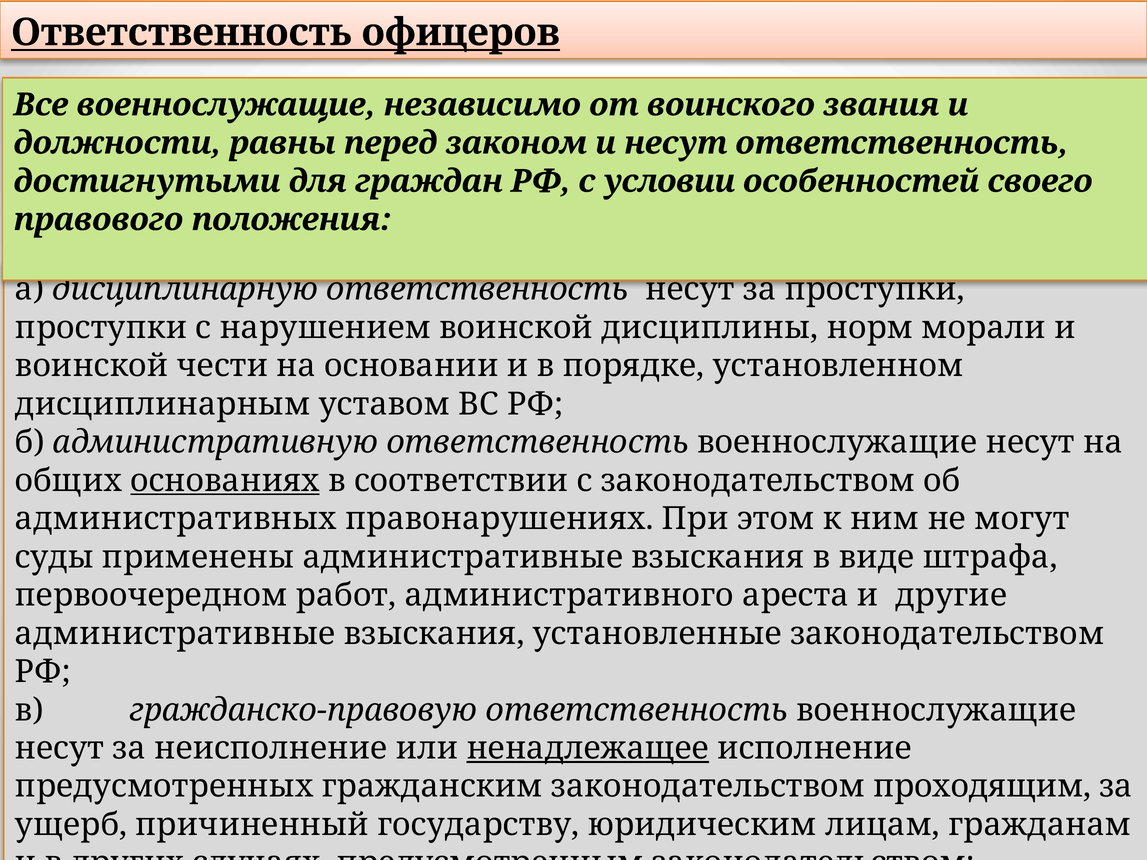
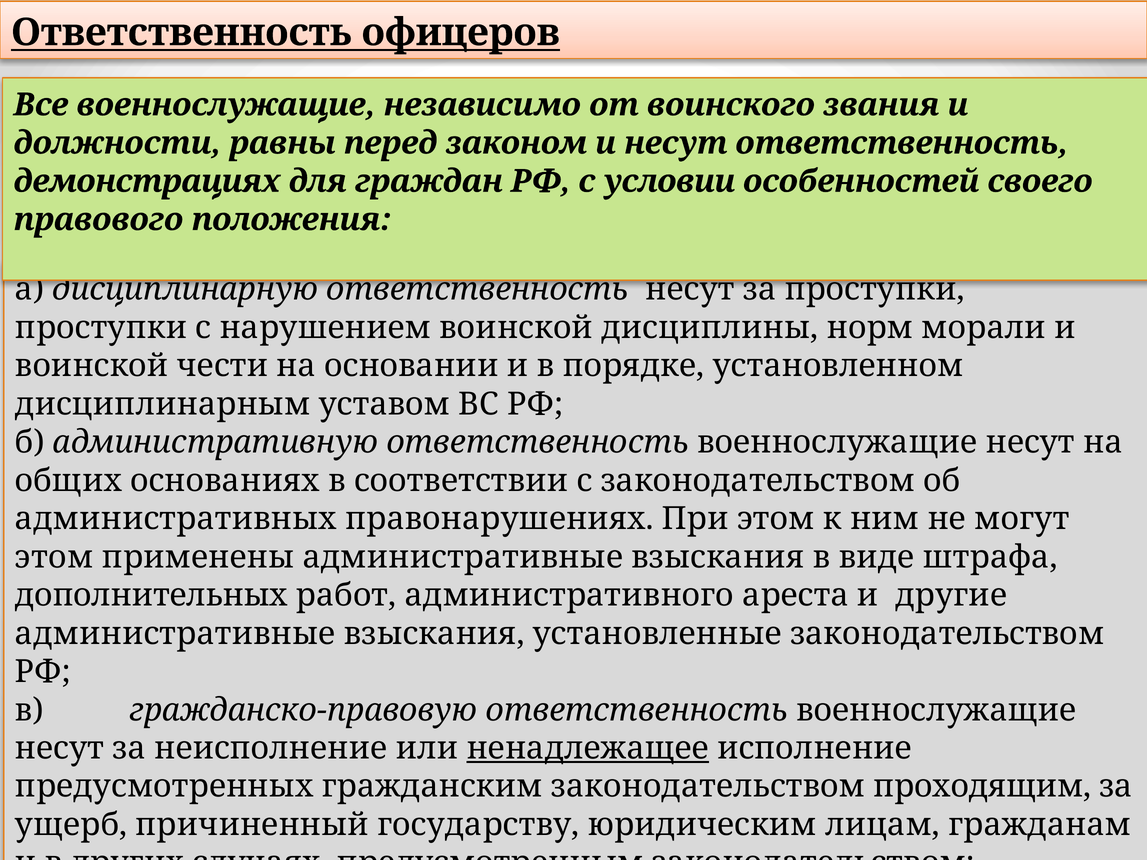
достигнутыми: достигнутыми -> демонстрациях
основаниях underline: present -> none
суды at (54, 557): суды -> этом
первоочередном: первоочередном -> дополнительных
